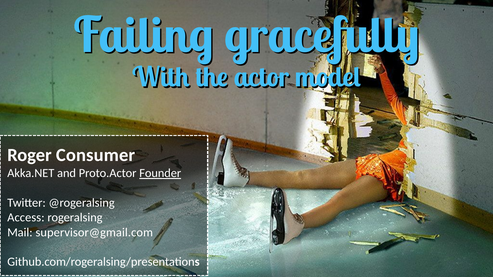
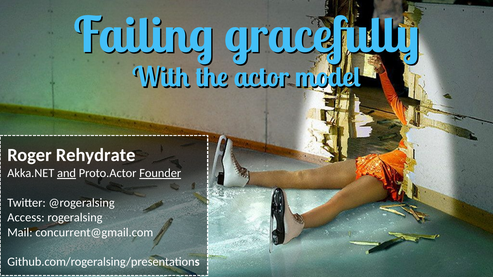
Consumer: Consumer -> Rehydrate
and underline: none -> present
supervisor@gmail.com: supervisor@gmail.com -> concurrent@gmail.com
